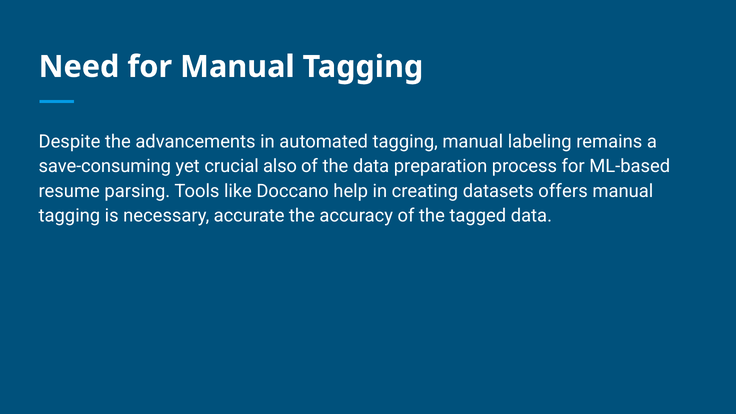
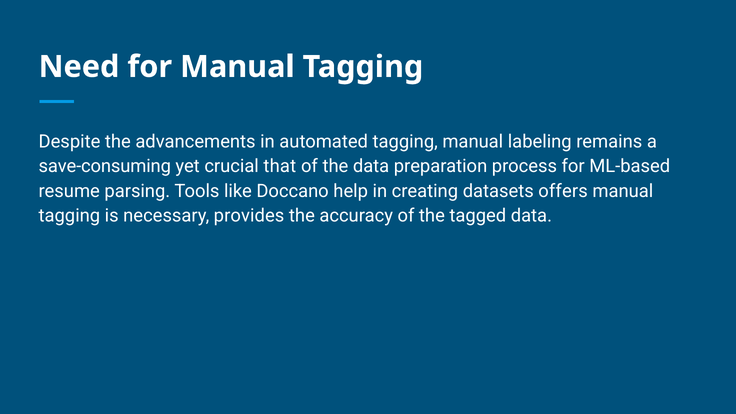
also: also -> that
accurate: accurate -> provides
